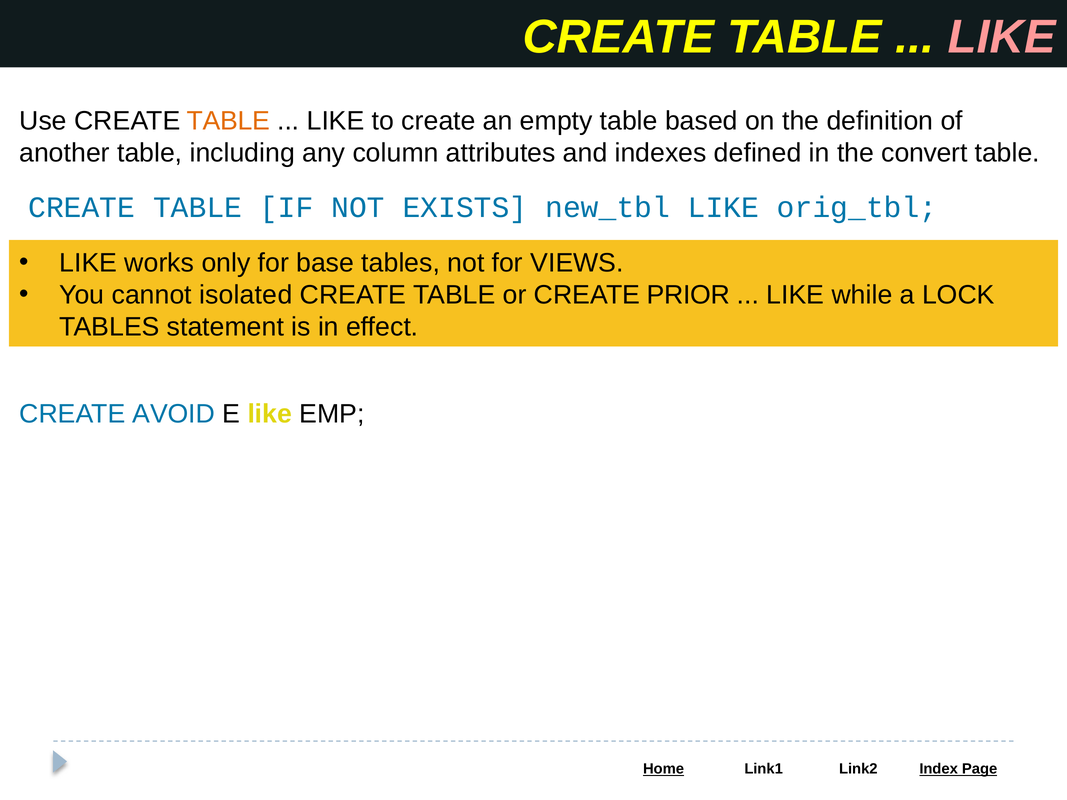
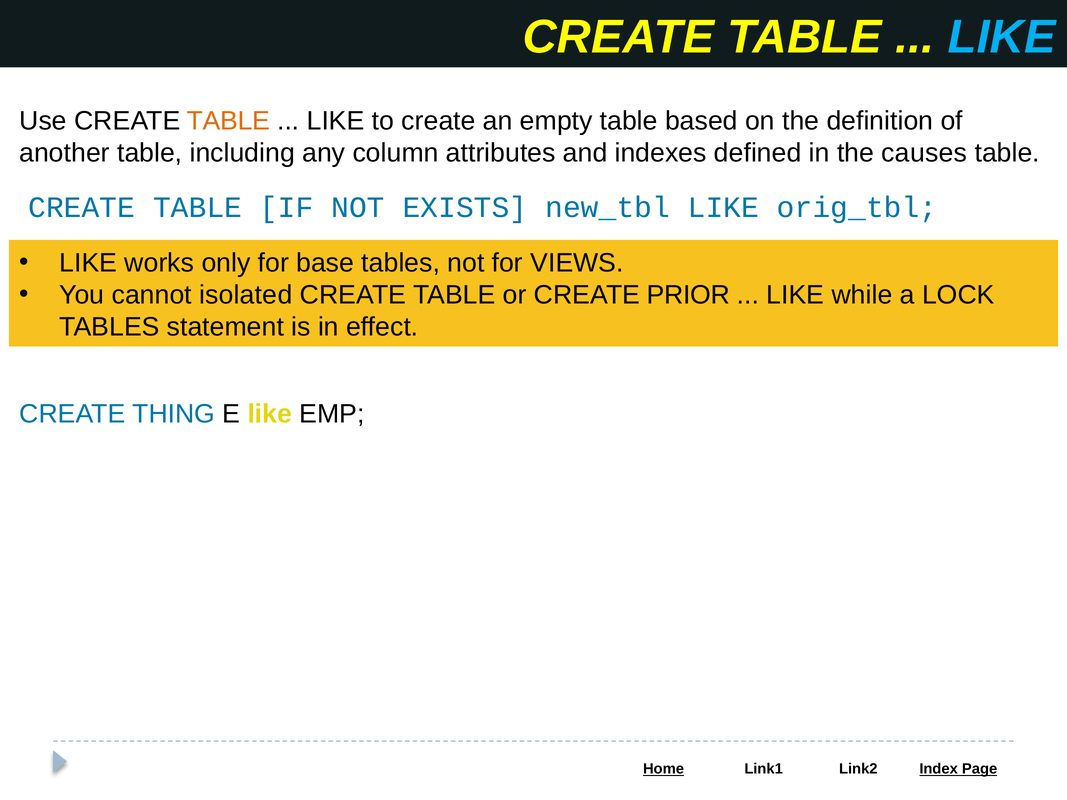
LIKE at (1002, 37) colour: pink -> light blue
convert: convert -> causes
AVOID: AVOID -> THING
